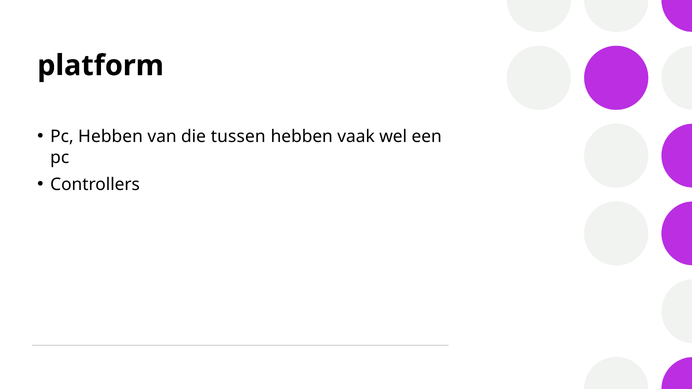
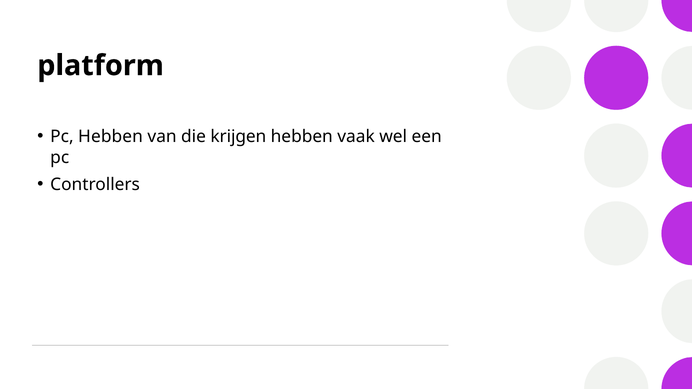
tussen: tussen -> krijgen
